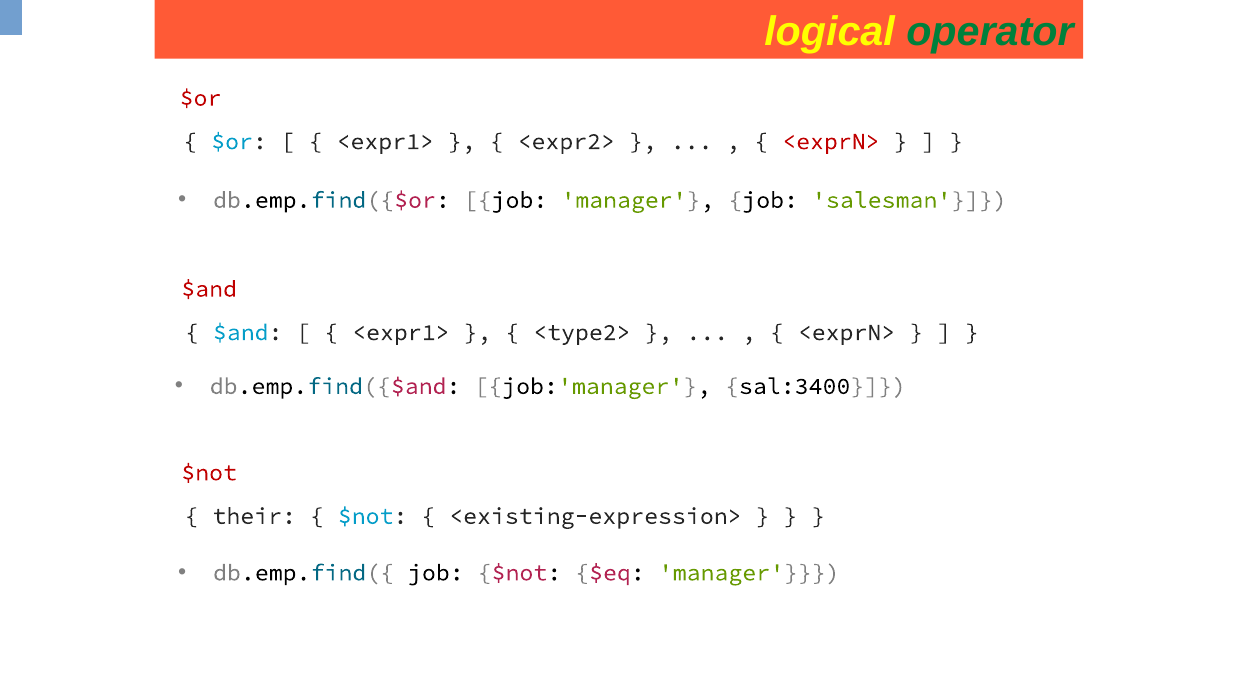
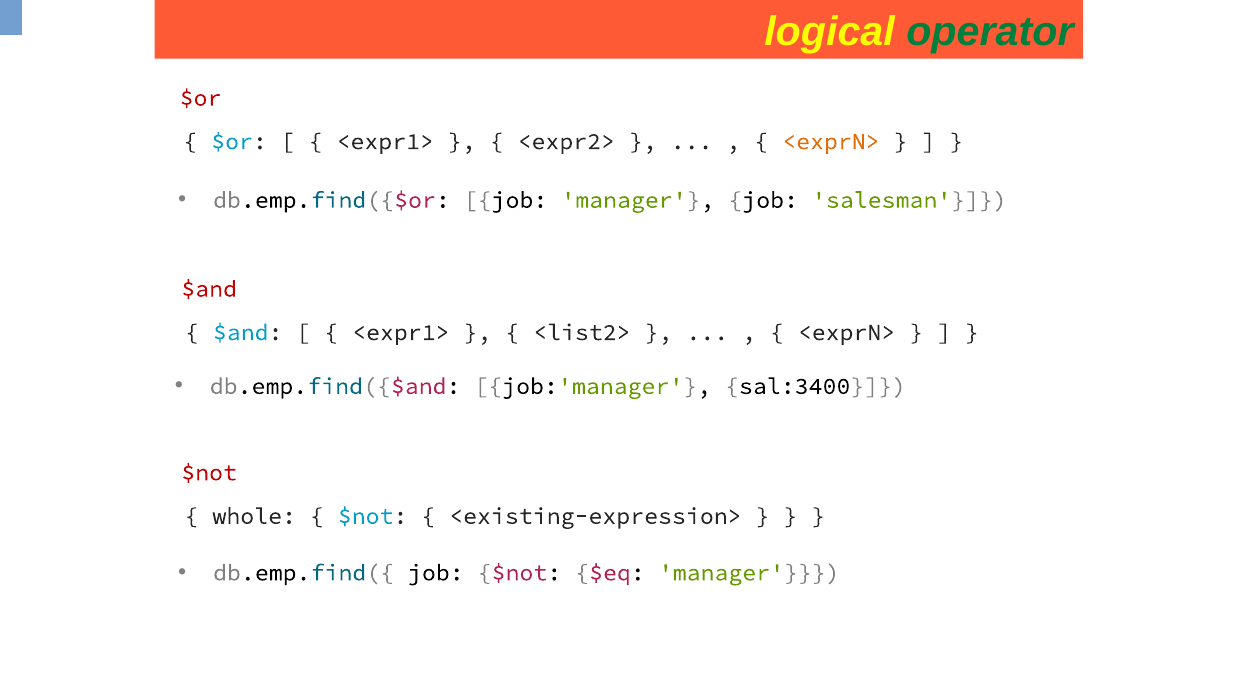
<exprN> at (831, 142) colour: red -> orange
<type2>: <type2> -> <list2>
their: their -> whole
